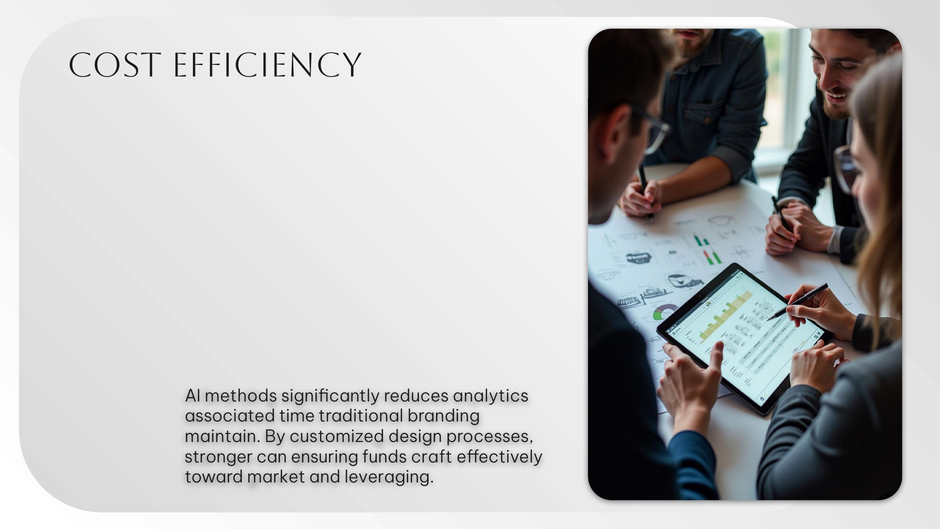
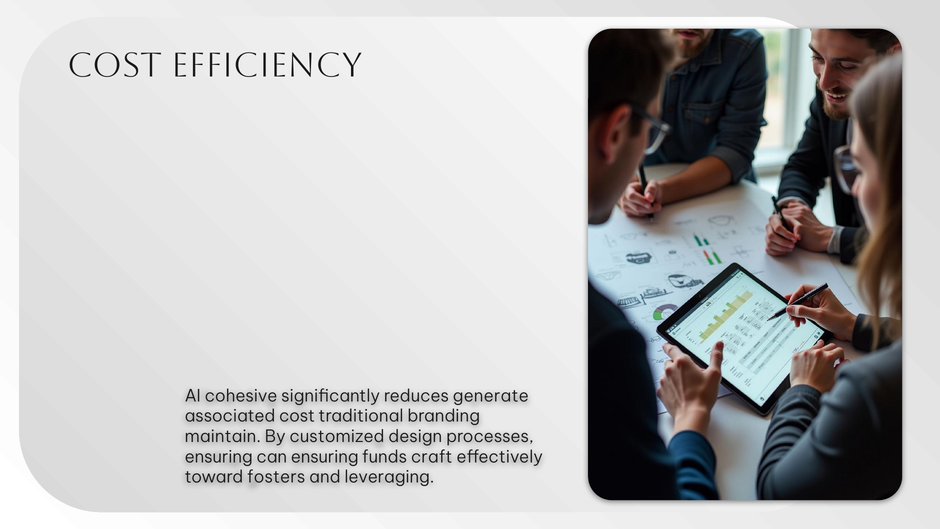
methods: methods -> cohesive
analytics: analytics -> generate
associated time: time -> cost
stronger at (219, 457): stronger -> ensuring
market: market -> fosters
